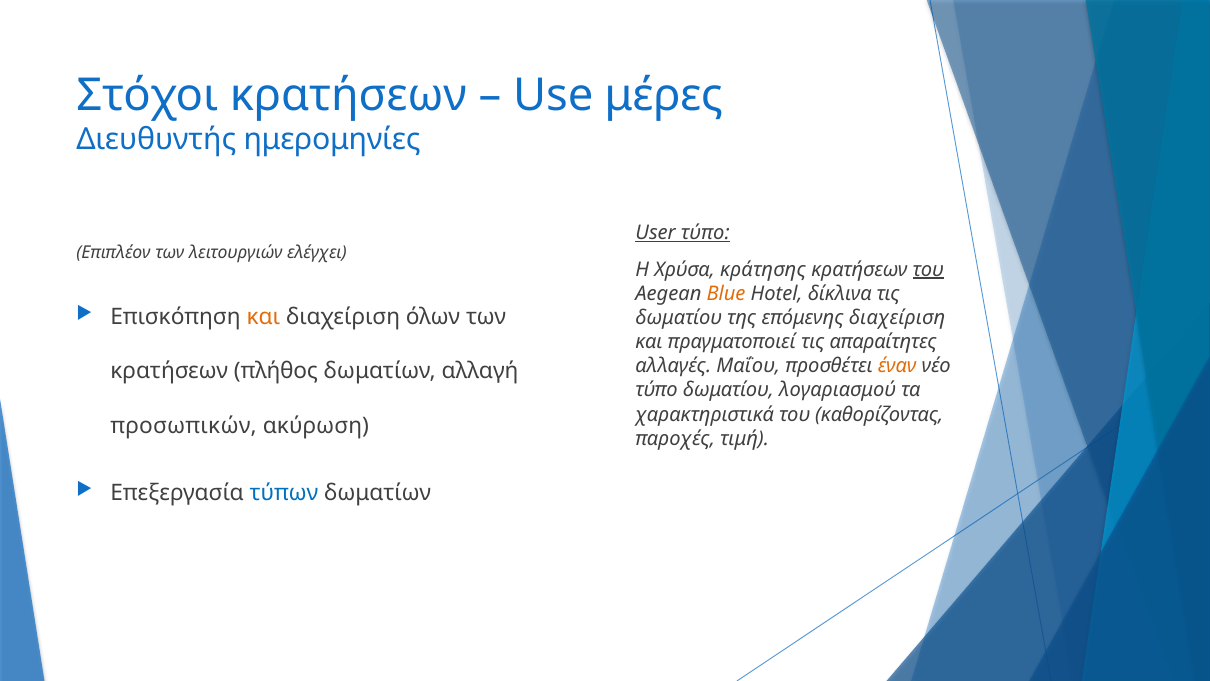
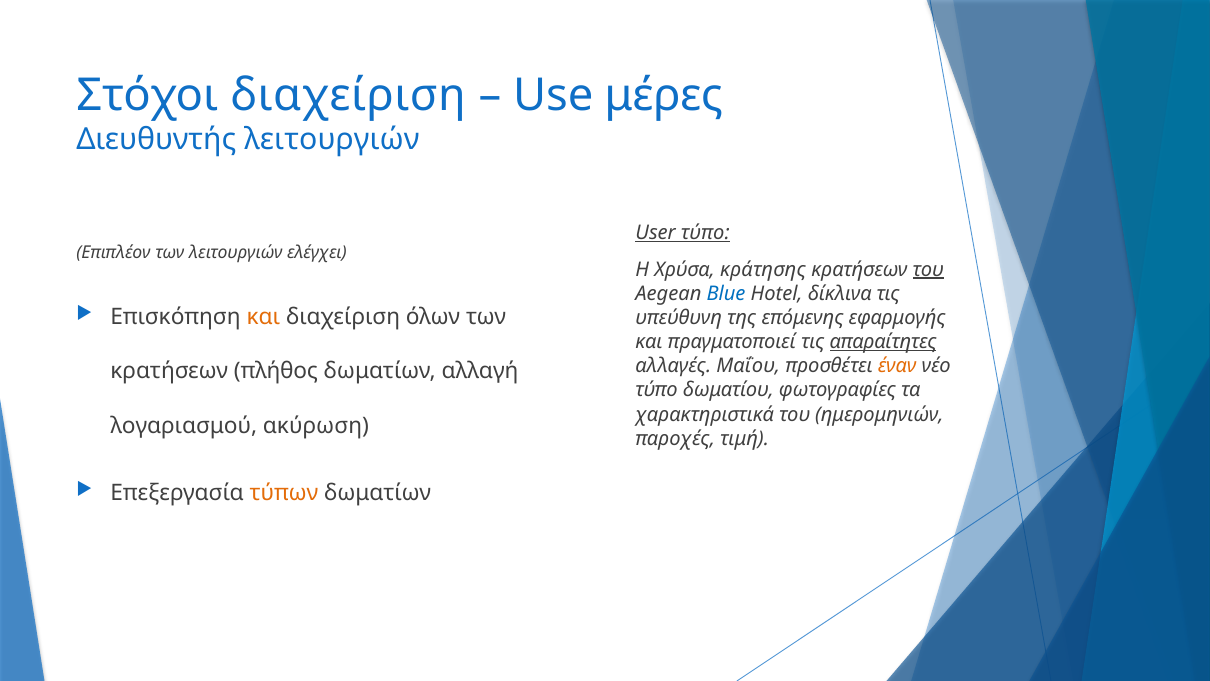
Στόχοι κρατήσεων: κρατήσεων -> διαχείριση
Διευθυντής ημερομηνίες: ημερομηνίες -> λειτουργιών
Blue colour: orange -> blue
δωματίου at (679, 318): δωματίου -> υπεύθυνη
επόμενης διαχείριση: διαχείριση -> εφαρμογής
απαραίτητες underline: none -> present
λογαριασμού: λογαριασμού -> φωτογραφίες
καθορίζοντας: καθορίζοντας -> ημερομηνιών
προσωπικών: προσωπικών -> λογαριασμού
τύπων colour: blue -> orange
